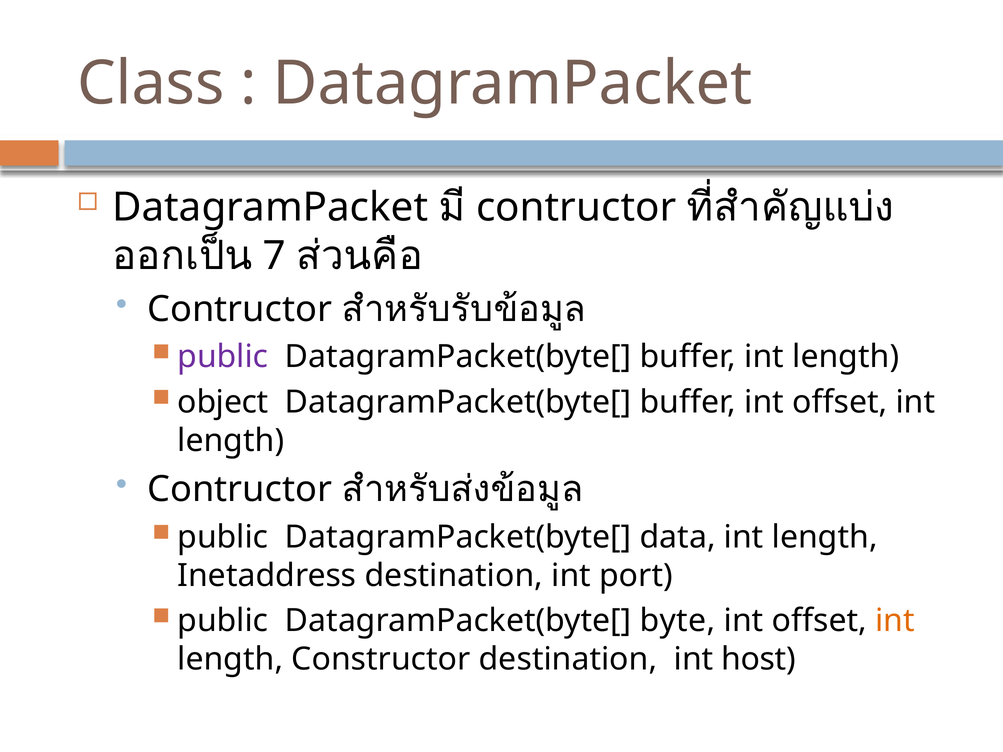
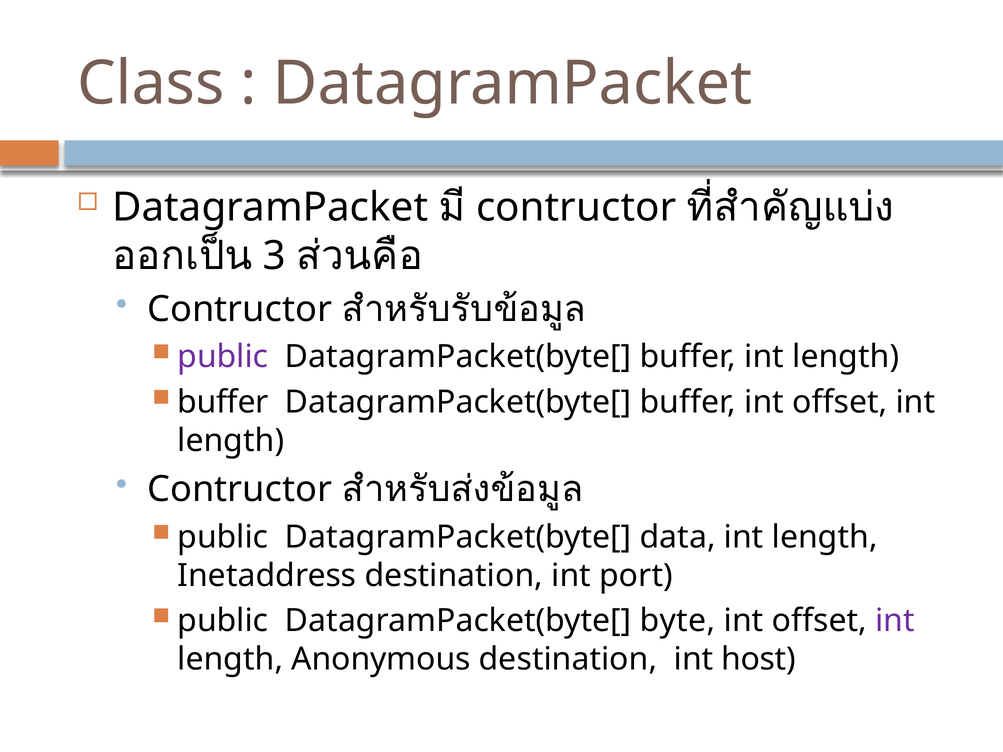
7: 7 -> 3
object at (223, 402): object -> buffer
int at (895, 621) colour: orange -> purple
Constructor: Constructor -> Anonymous
